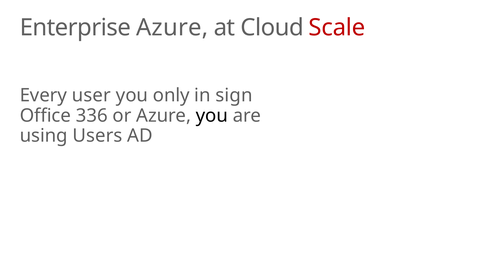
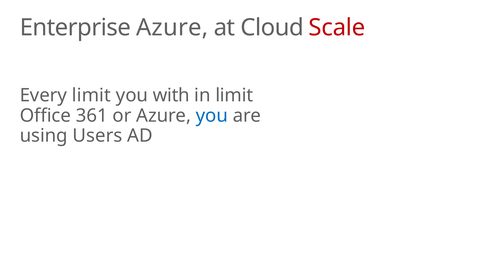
Every user: user -> limit
only: only -> with
in sign: sign -> limit
336: 336 -> 361
you at (212, 116) colour: black -> blue
